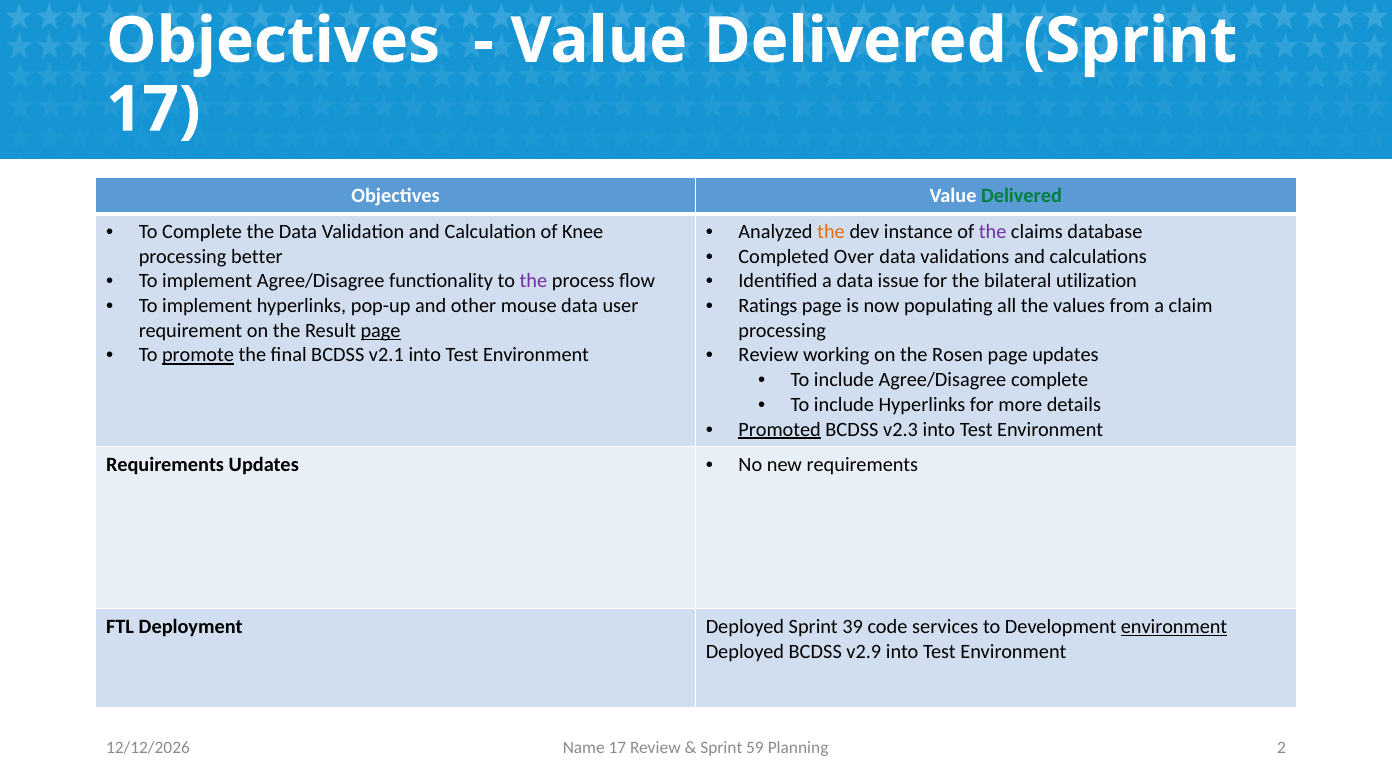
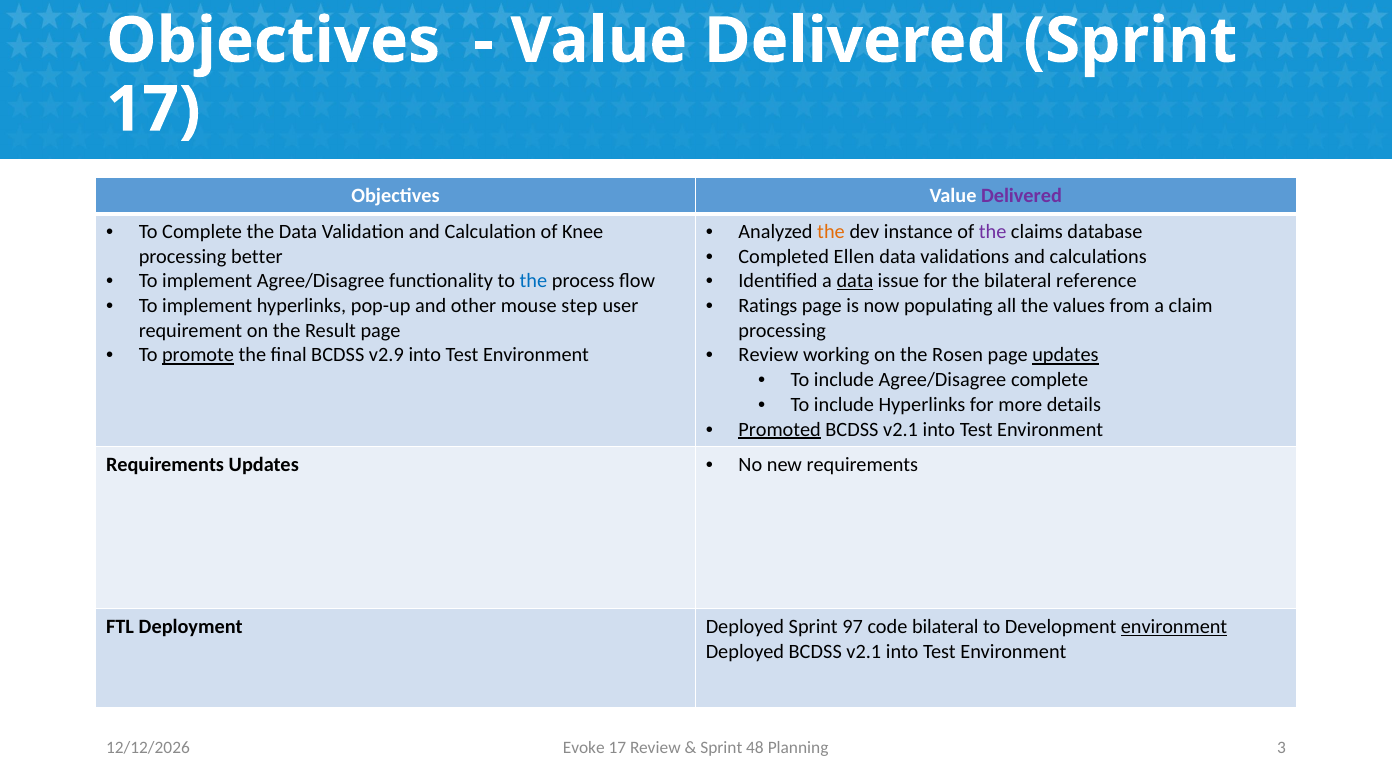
Delivered at (1022, 196) colour: green -> purple
Over: Over -> Ellen
the at (533, 281) colour: purple -> blue
data at (855, 281) underline: none -> present
utilization: utilization -> reference
mouse data: data -> step
page at (381, 330) underline: present -> none
v2.1: v2.1 -> v2.9
updates at (1065, 355) underline: none -> present
v2.3 at (901, 429): v2.3 -> v2.1
39: 39 -> 97
code services: services -> bilateral
Deployed BCDSS v2.9: v2.9 -> v2.1
Name: Name -> Evoke
59: 59 -> 48
2: 2 -> 3
